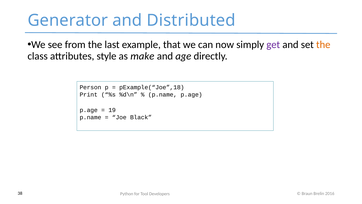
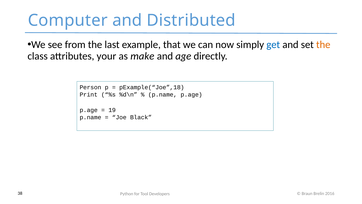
Generator: Generator -> Computer
get colour: purple -> blue
style: style -> your
